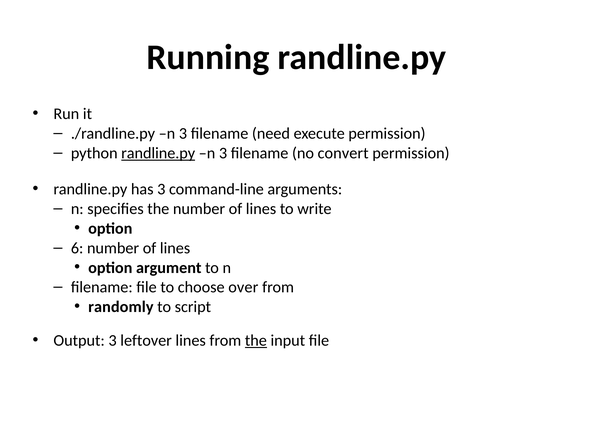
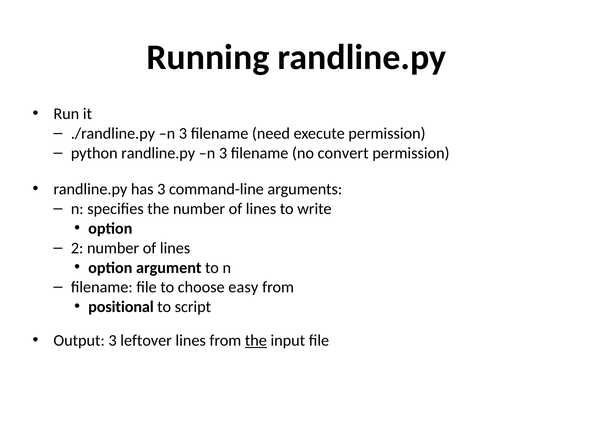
randline.py at (158, 153) underline: present -> none
6: 6 -> 2
over: over -> easy
randomly: randomly -> positional
